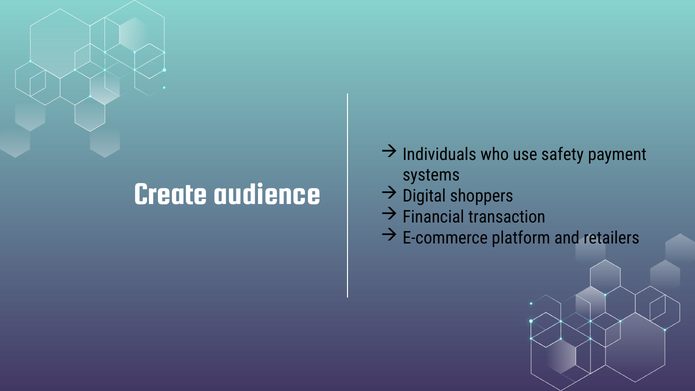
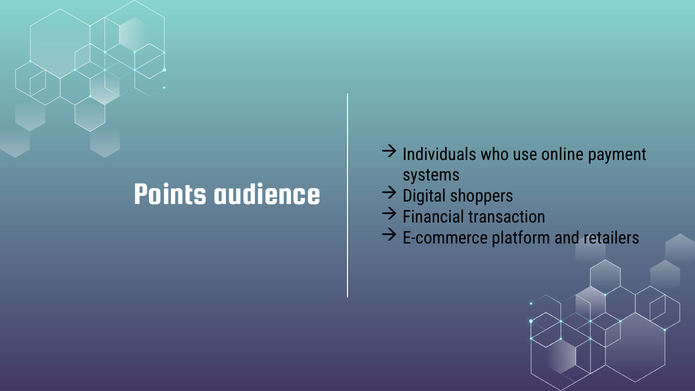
safety: safety -> online
Create: Create -> Points
